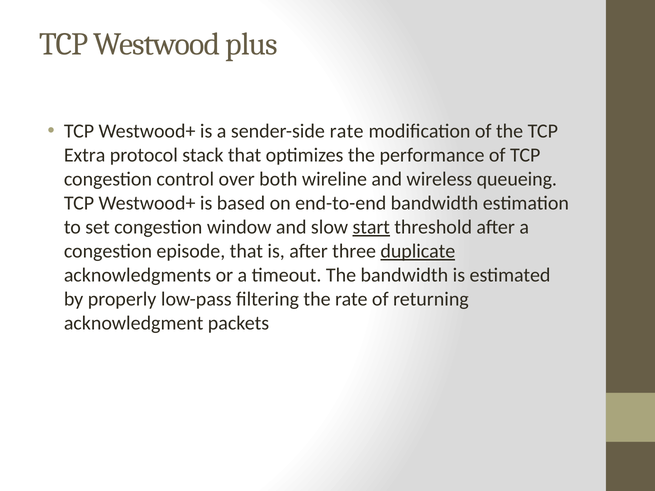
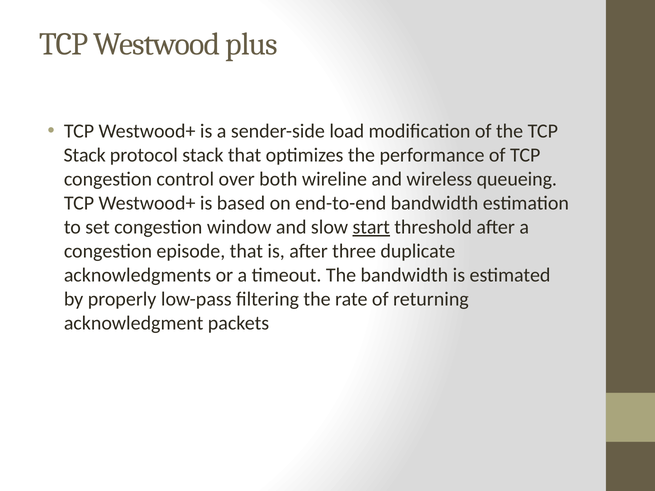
sender-side rate: rate -> load
Extra at (85, 155): Extra -> Stack
duplicate underline: present -> none
